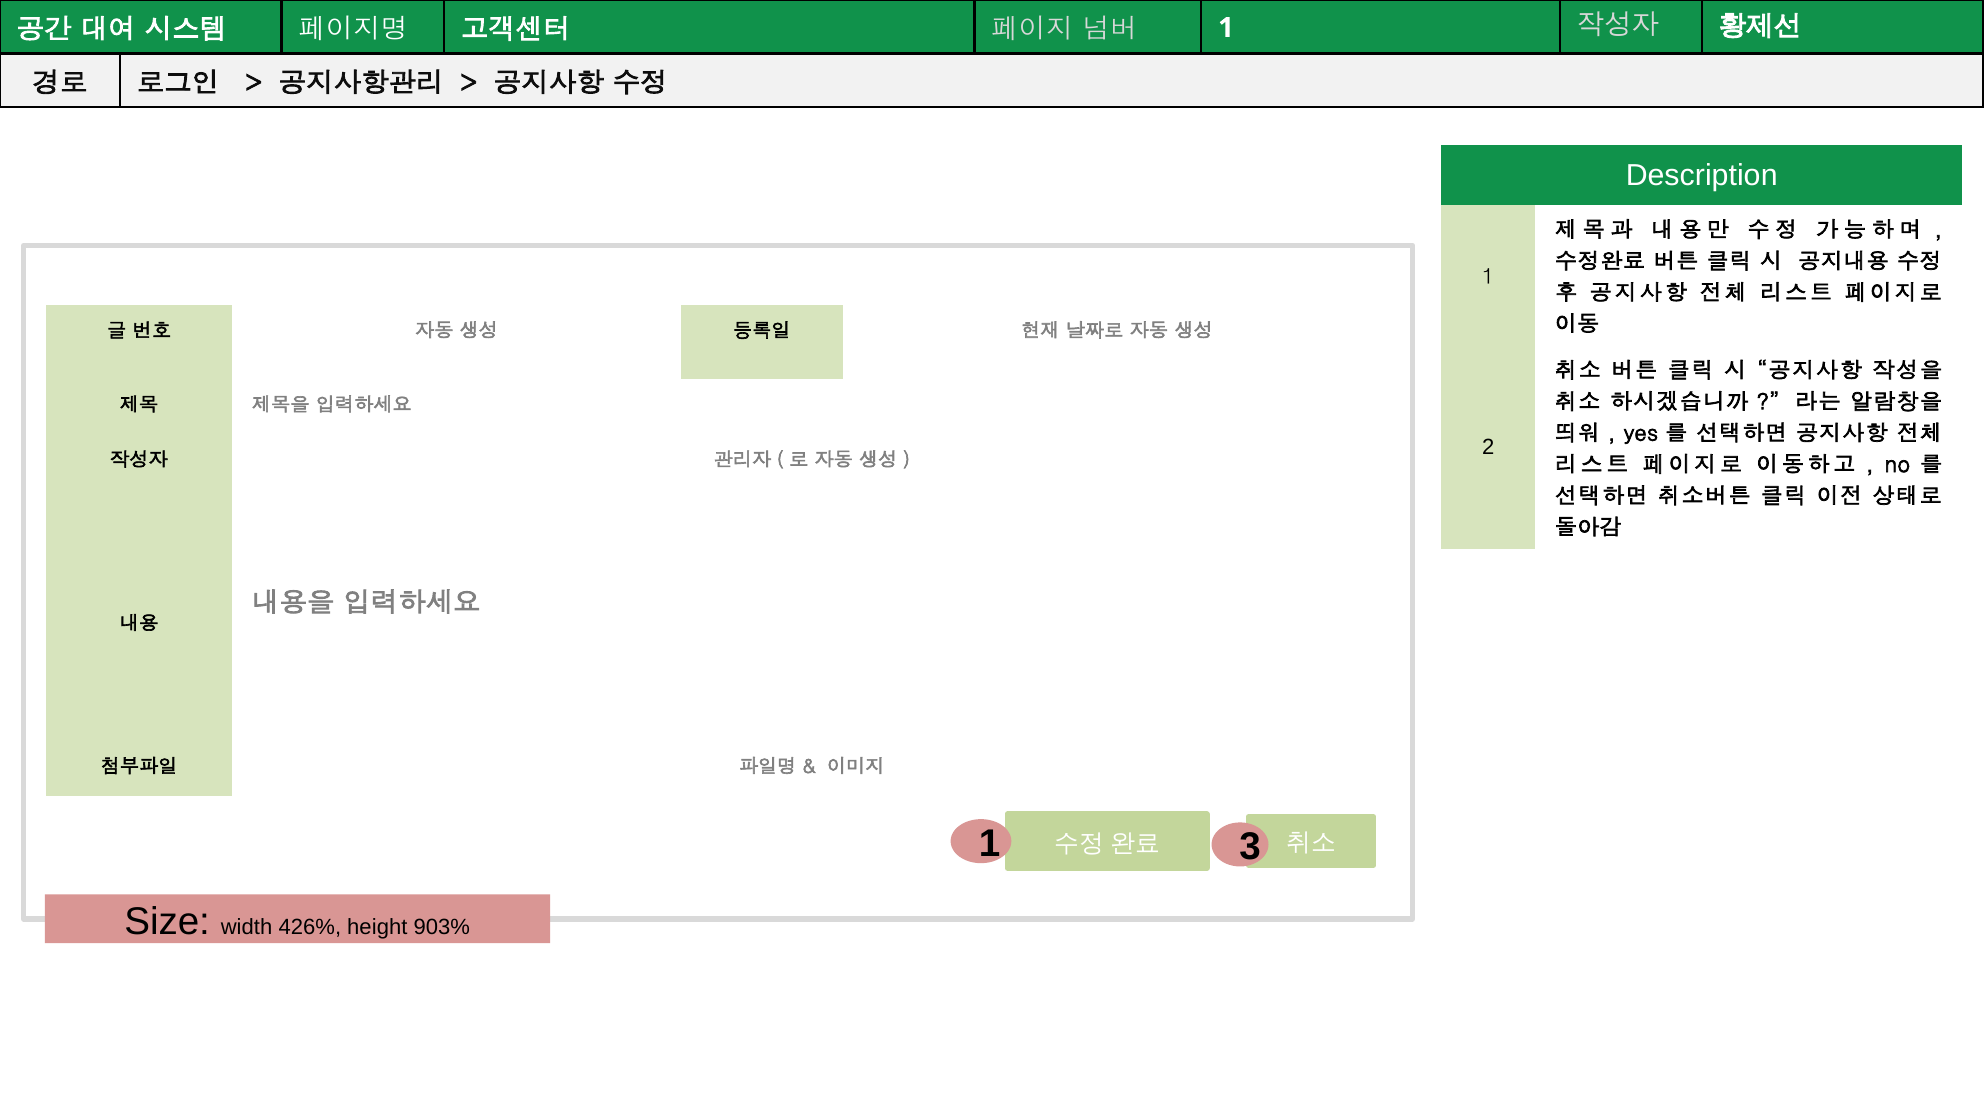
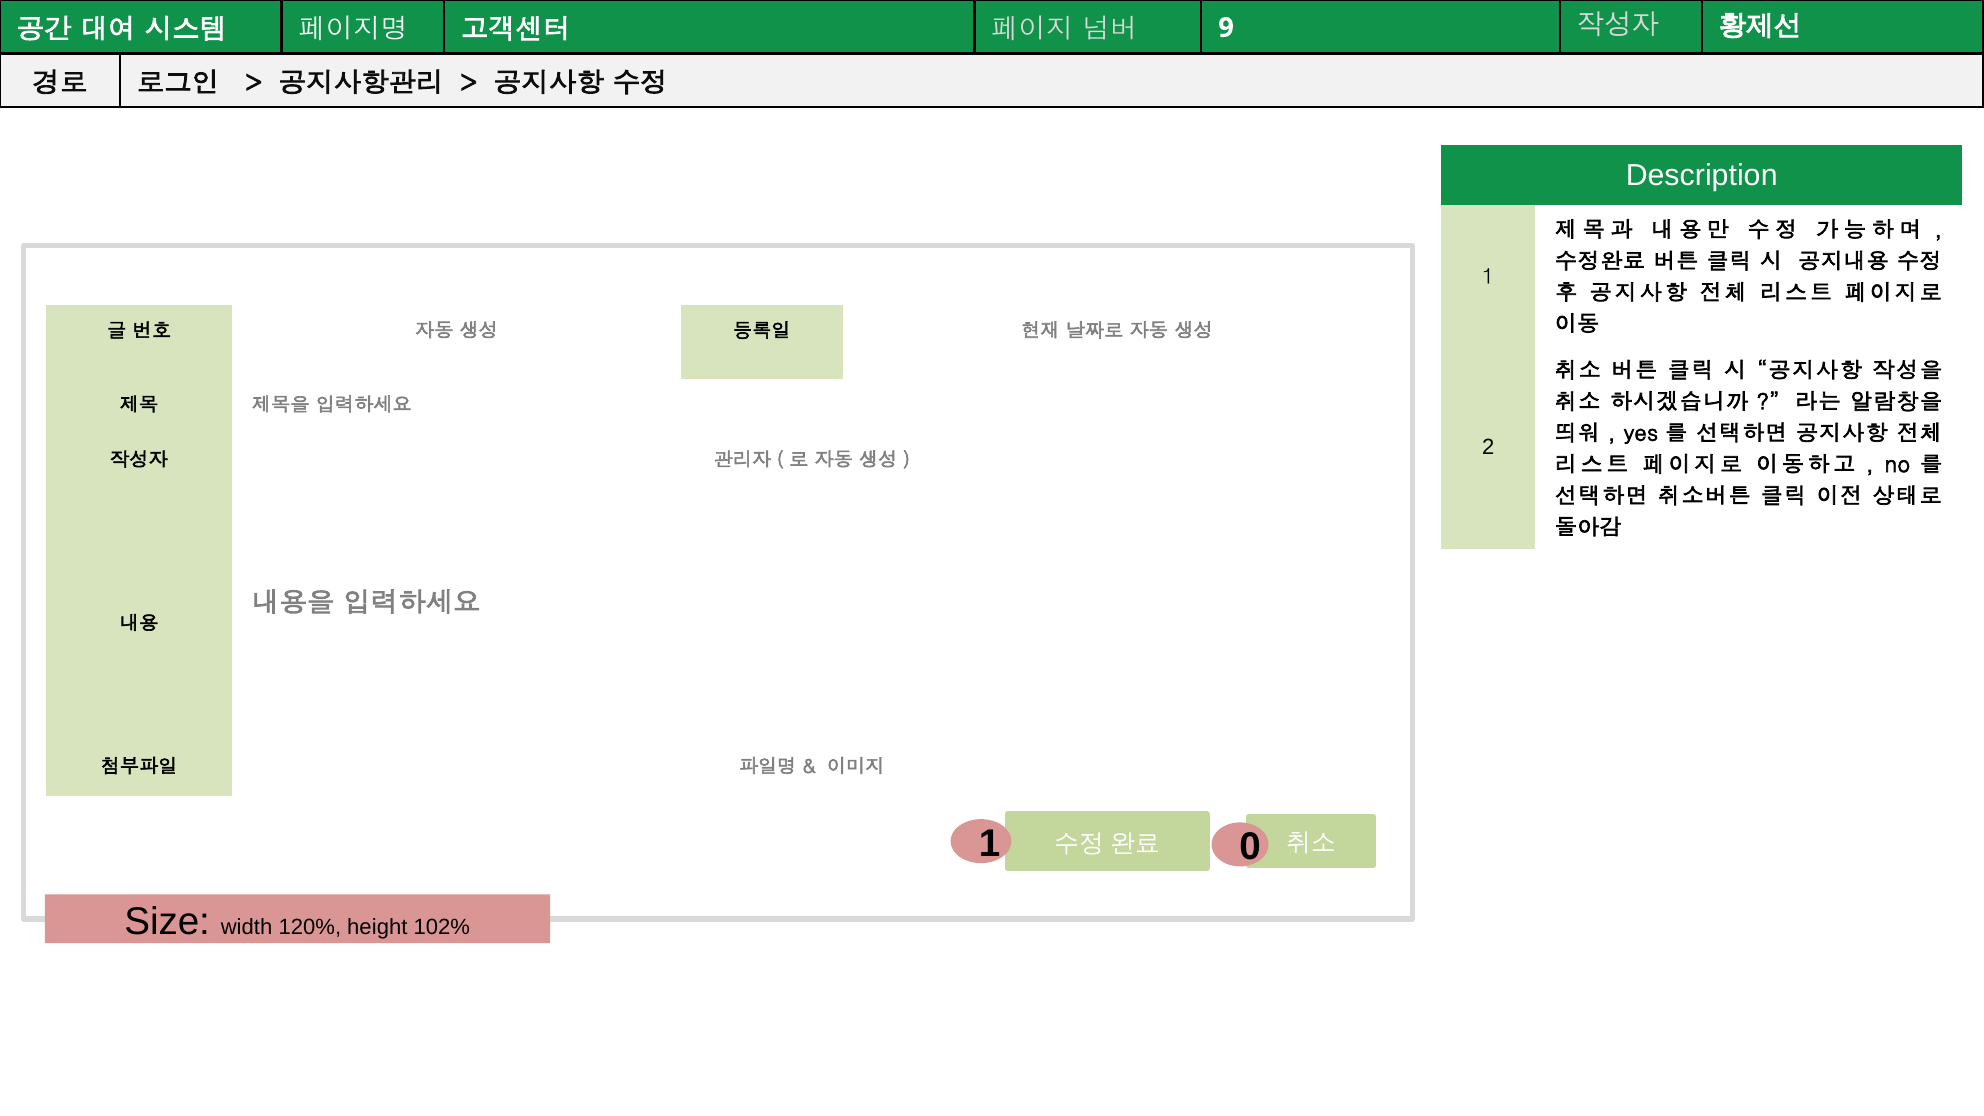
1 at (1226, 28): 1 -> 9
3: 3 -> 0
426%: 426% -> 120%
903%: 903% -> 102%
